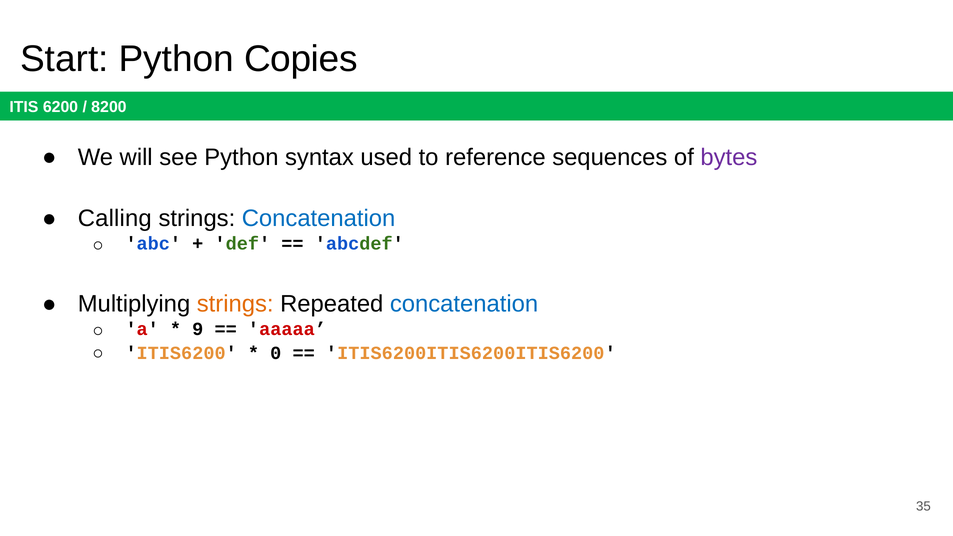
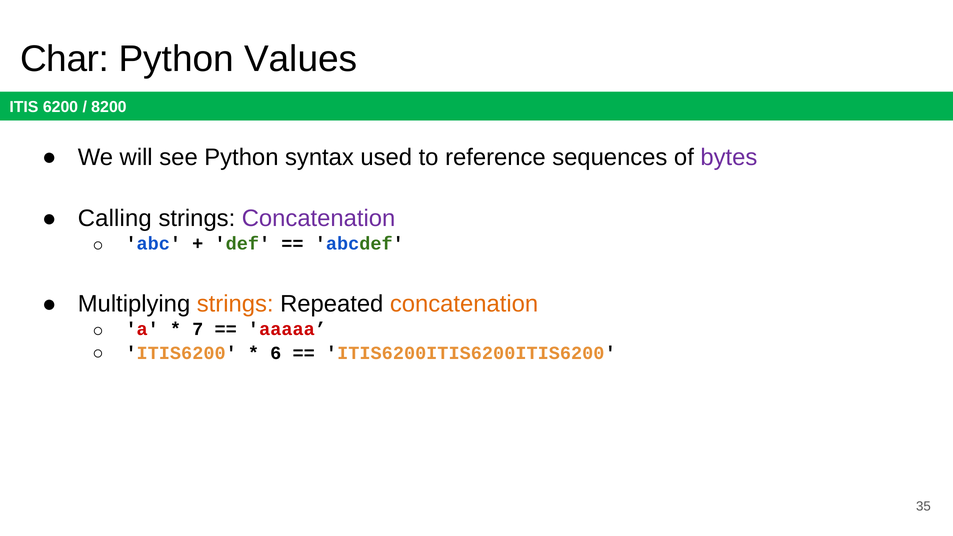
Start: Start -> Char
Copies: Copies -> Values
Concatenation at (319, 218) colour: blue -> purple
concatenation at (464, 304) colour: blue -> orange
9: 9 -> 7
0: 0 -> 6
